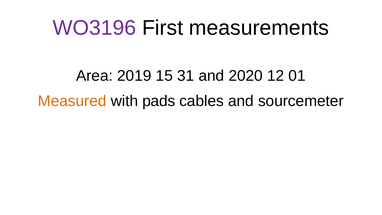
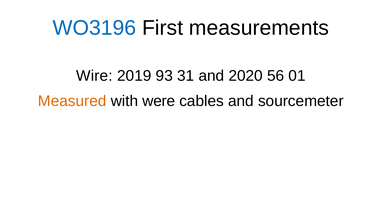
WO3196 colour: purple -> blue
Area: Area -> Wire
15: 15 -> 93
12: 12 -> 56
pads: pads -> were
